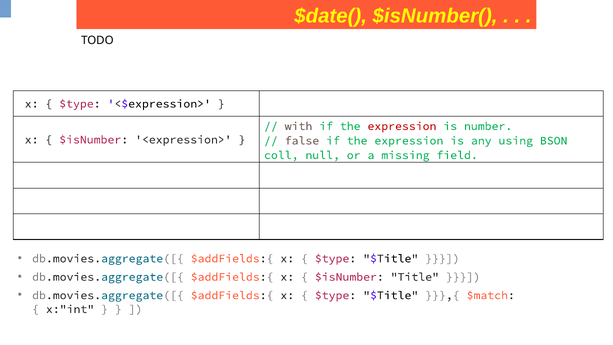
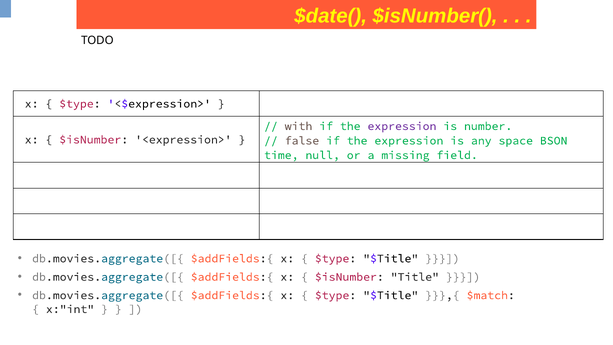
expression at (402, 126) colour: red -> purple
using: using -> space
coll: coll -> time
